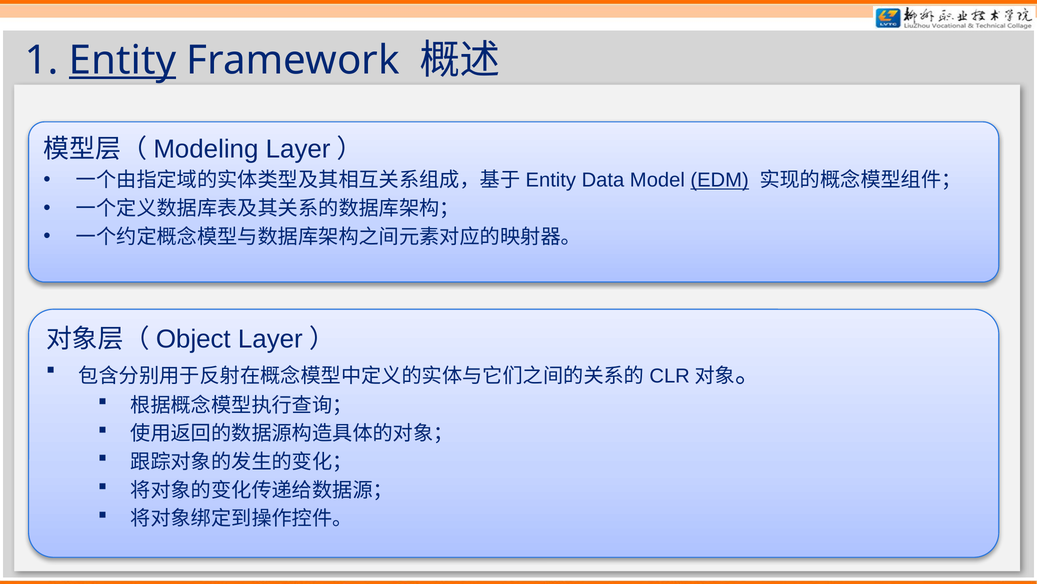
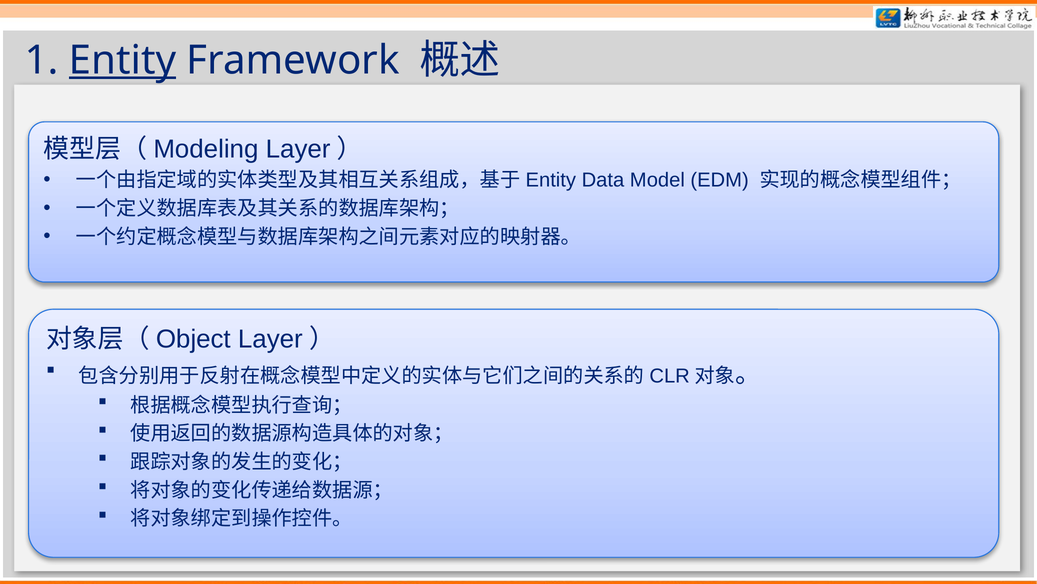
EDM underline: present -> none
